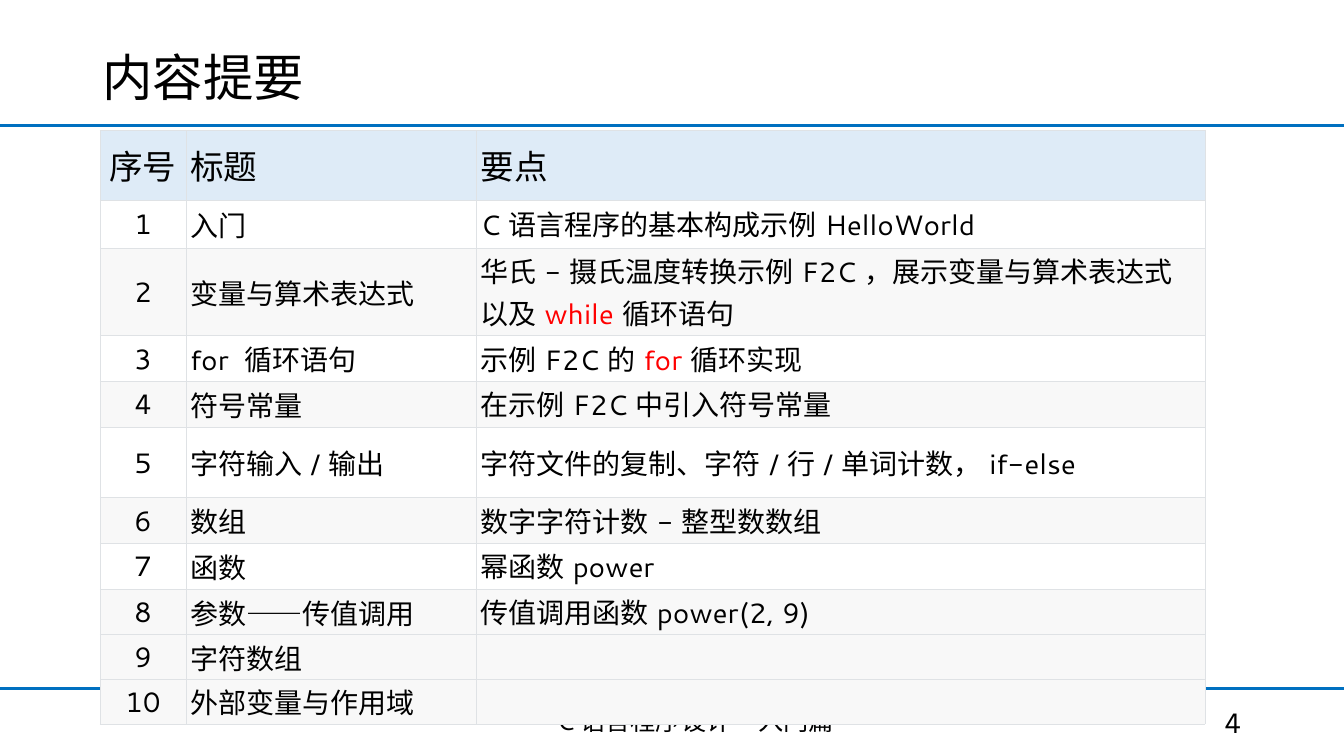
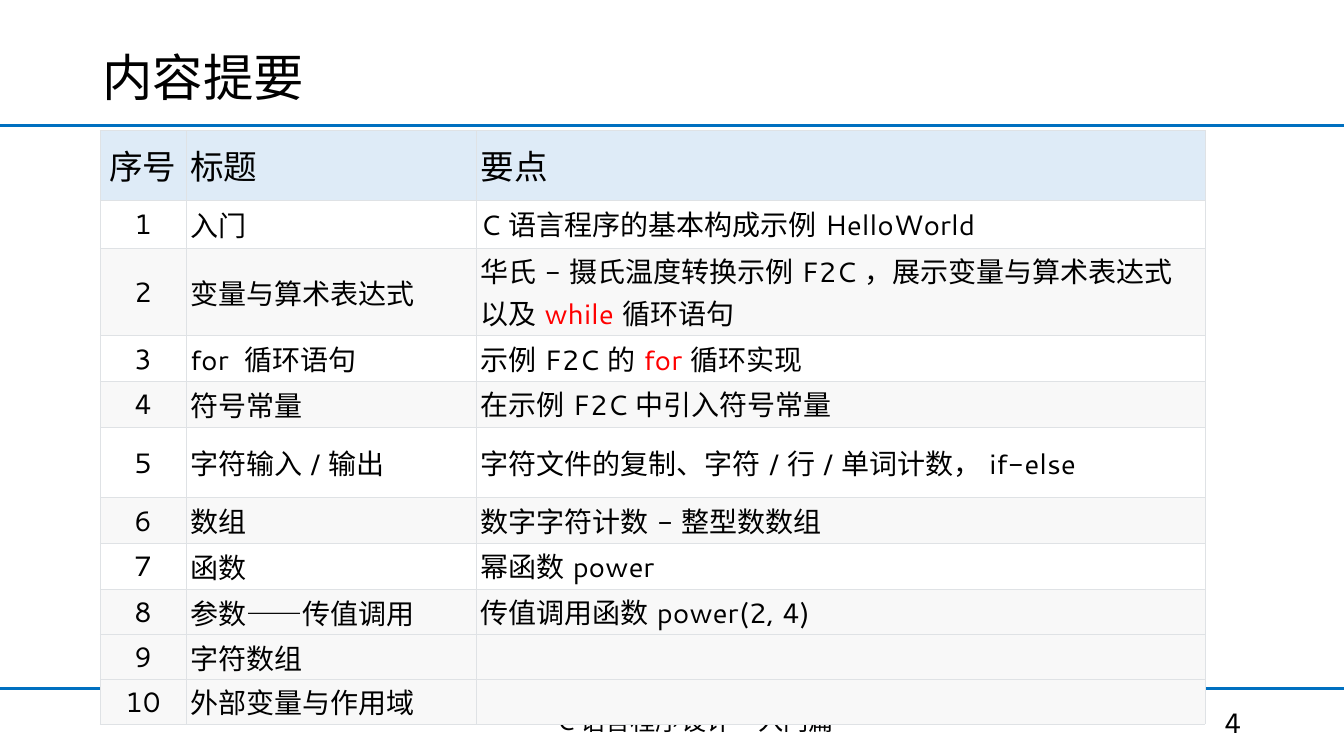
9 at (796, 614): 9 -> 4
